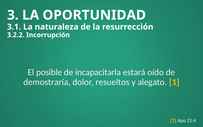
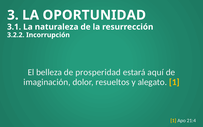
posible: posible -> belleza
incapacitarla: incapacitarla -> prosperidad
oído: oído -> aquí
demostraría: demostraría -> imaginación
